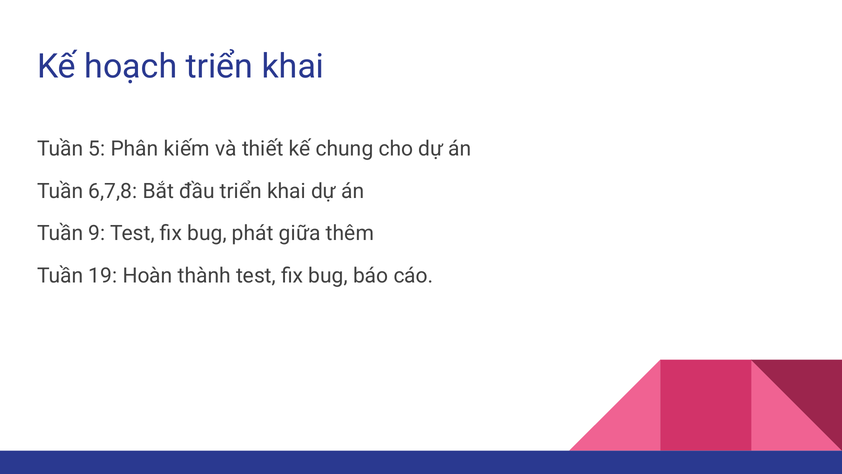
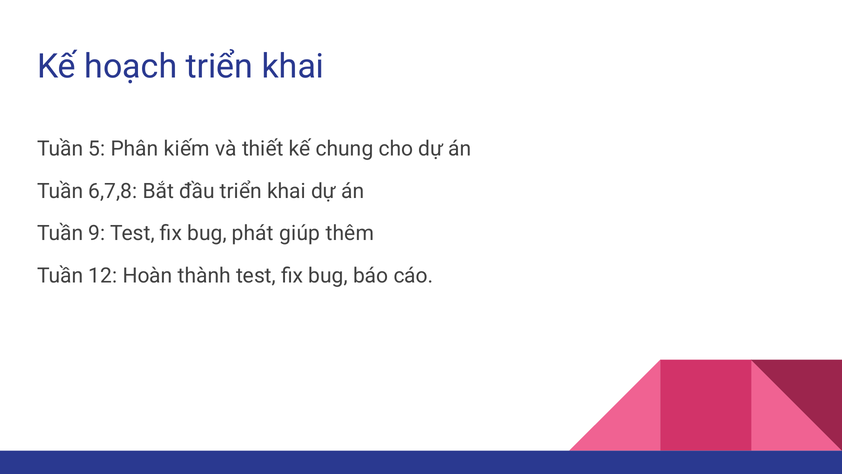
giữa: giữa -> giúp
19: 19 -> 12
